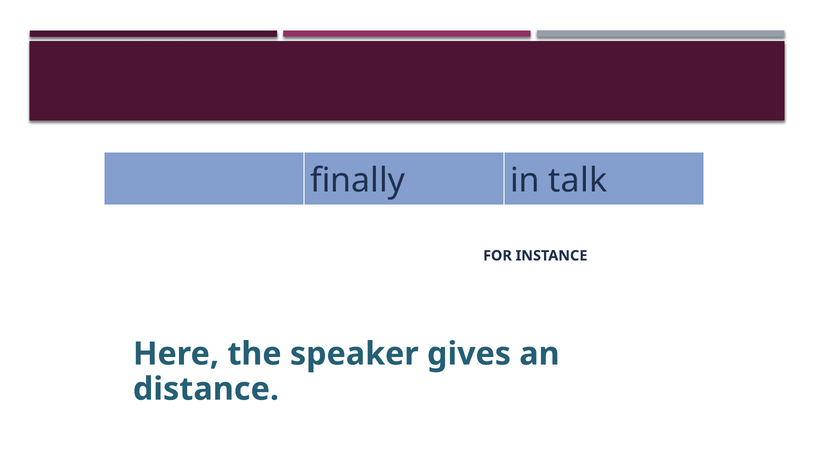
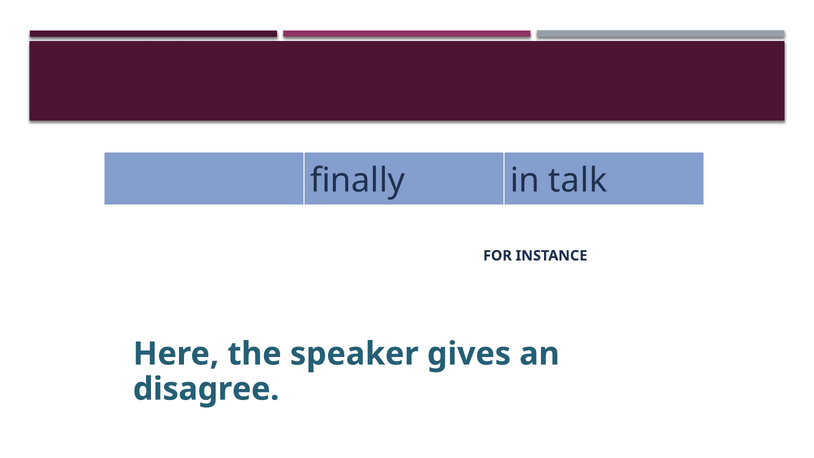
distance: distance -> disagree
